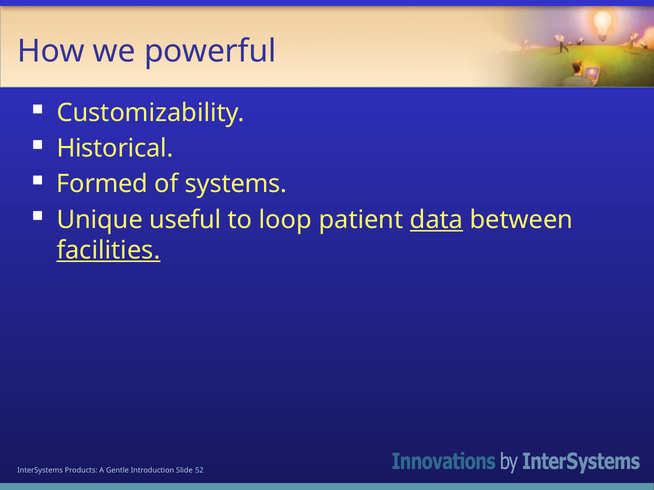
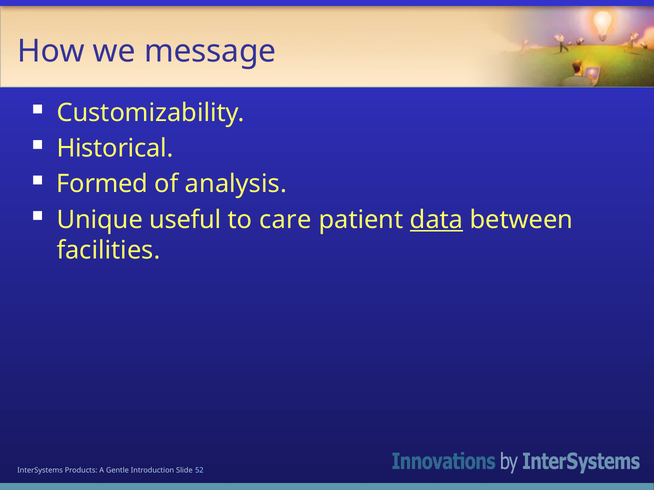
powerful: powerful -> message
systems: systems -> analysis
loop: loop -> care
facilities underline: present -> none
